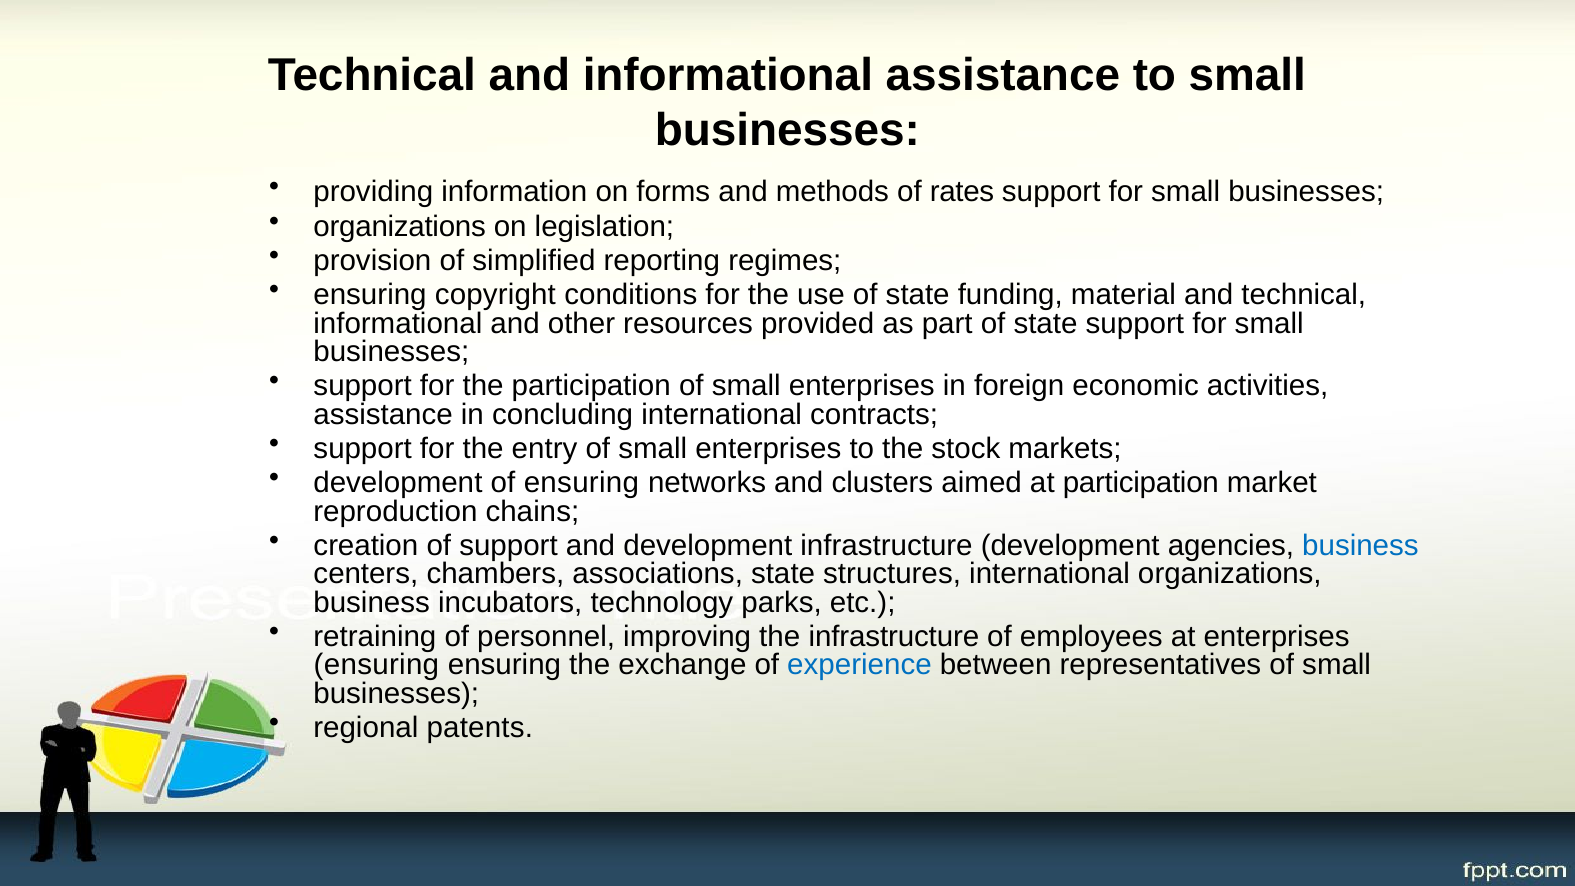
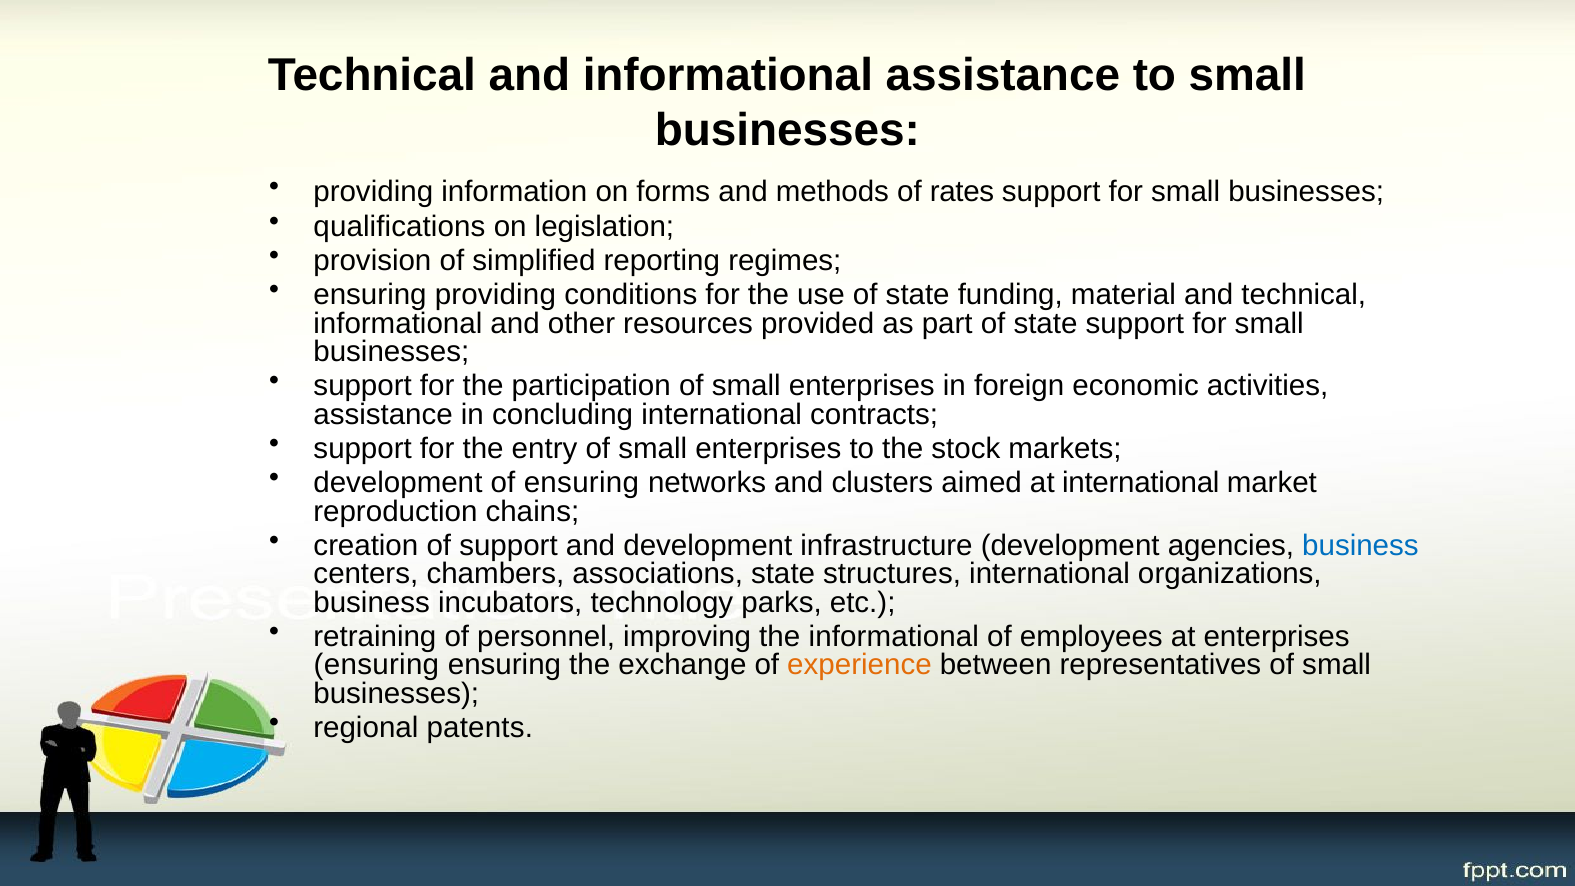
organizations at (400, 226): organizations -> qualifications
ensuring copyright: copyright -> providing
at participation: participation -> international
the infrastructure: infrastructure -> informational
experience colour: blue -> orange
